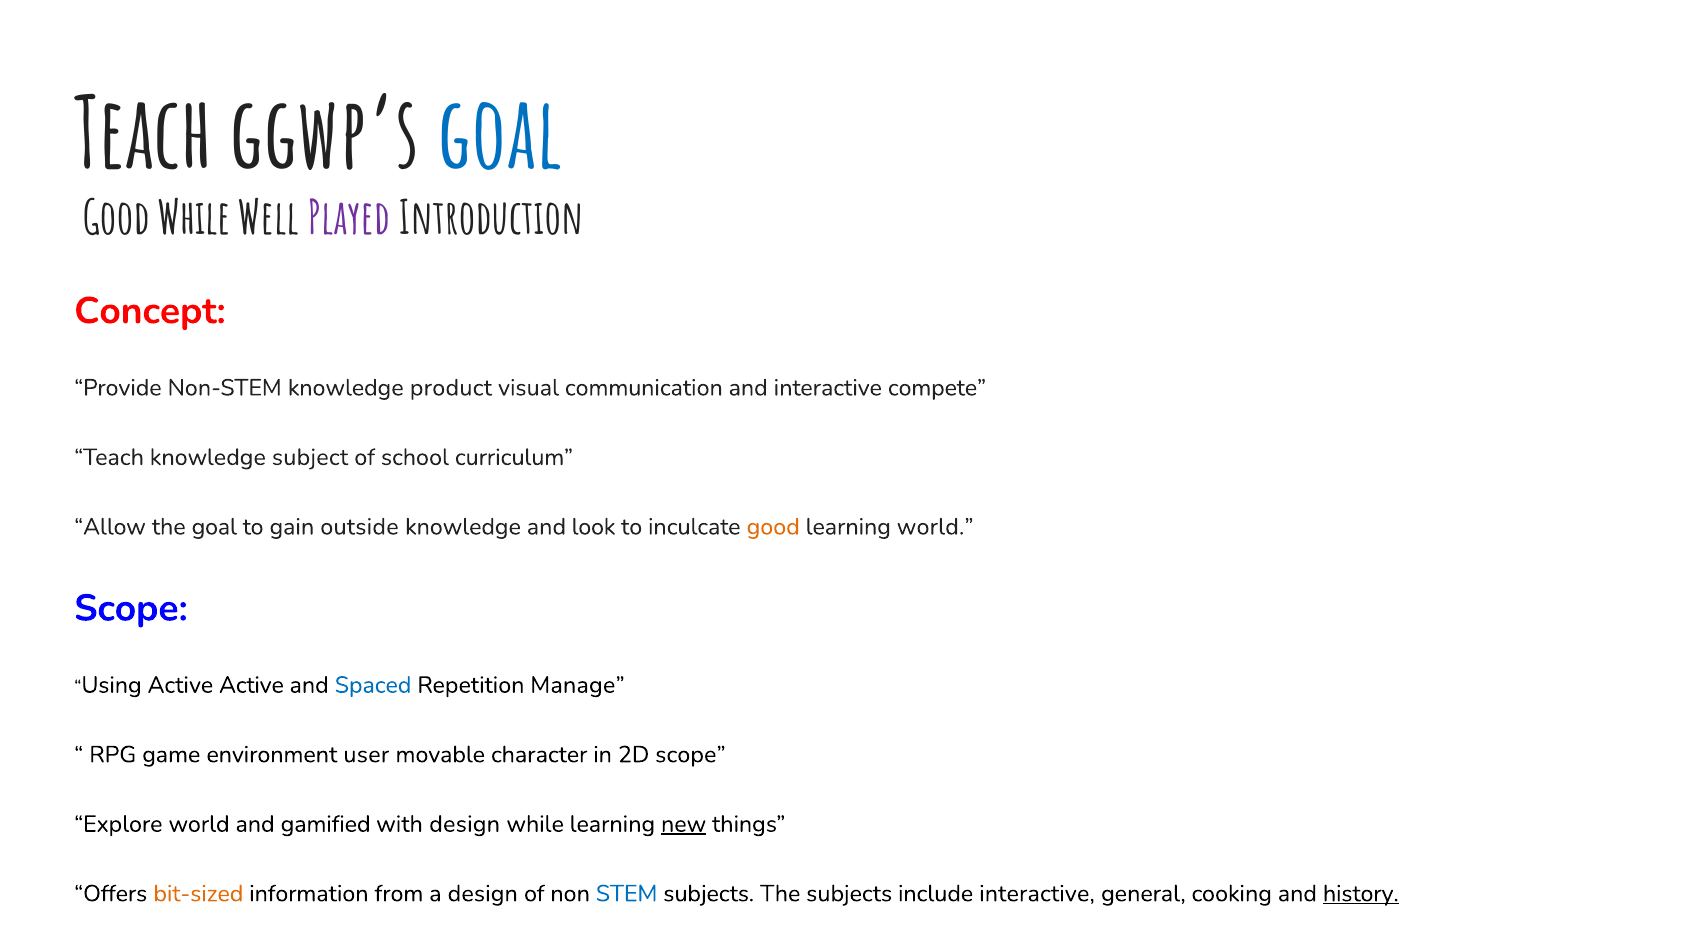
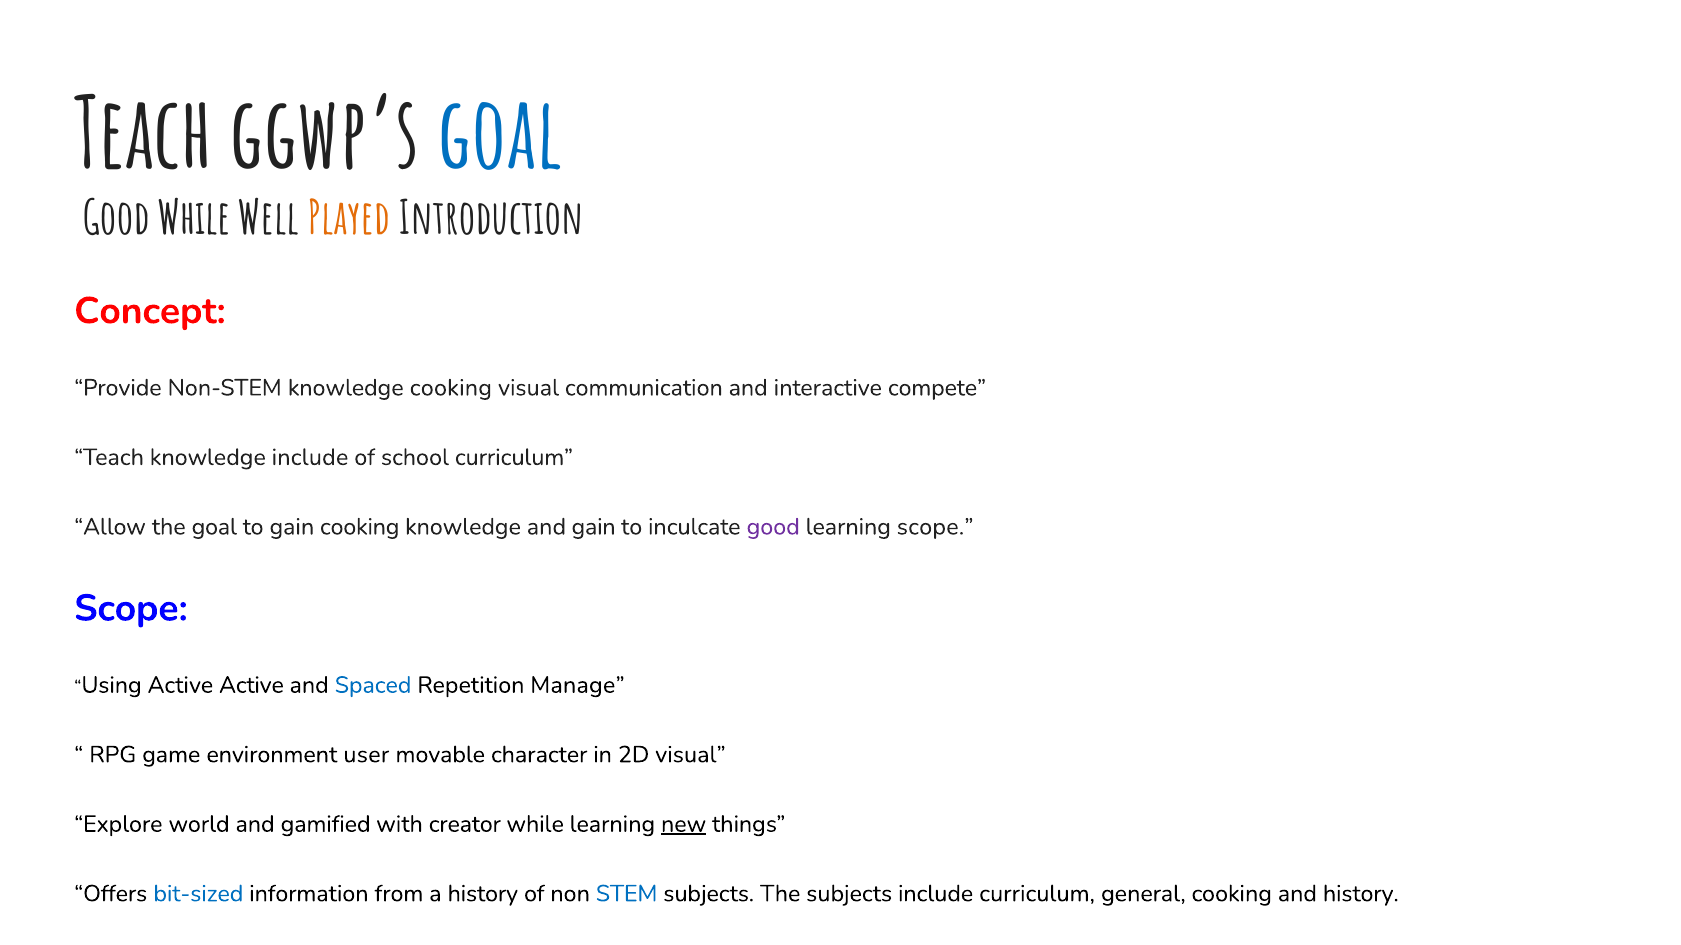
Played colour: purple -> orange
knowledge product: product -> cooking
knowledge subject: subject -> include
gain outside: outside -> cooking
and look: look -> gain
good at (773, 527) colour: orange -> purple
learning world: world -> scope
2D scope: scope -> visual
with design: design -> creator
bit-sized colour: orange -> blue
a design: design -> history
include interactive: interactive -> curriculum
history at (1361, 894) underline: present -> none
